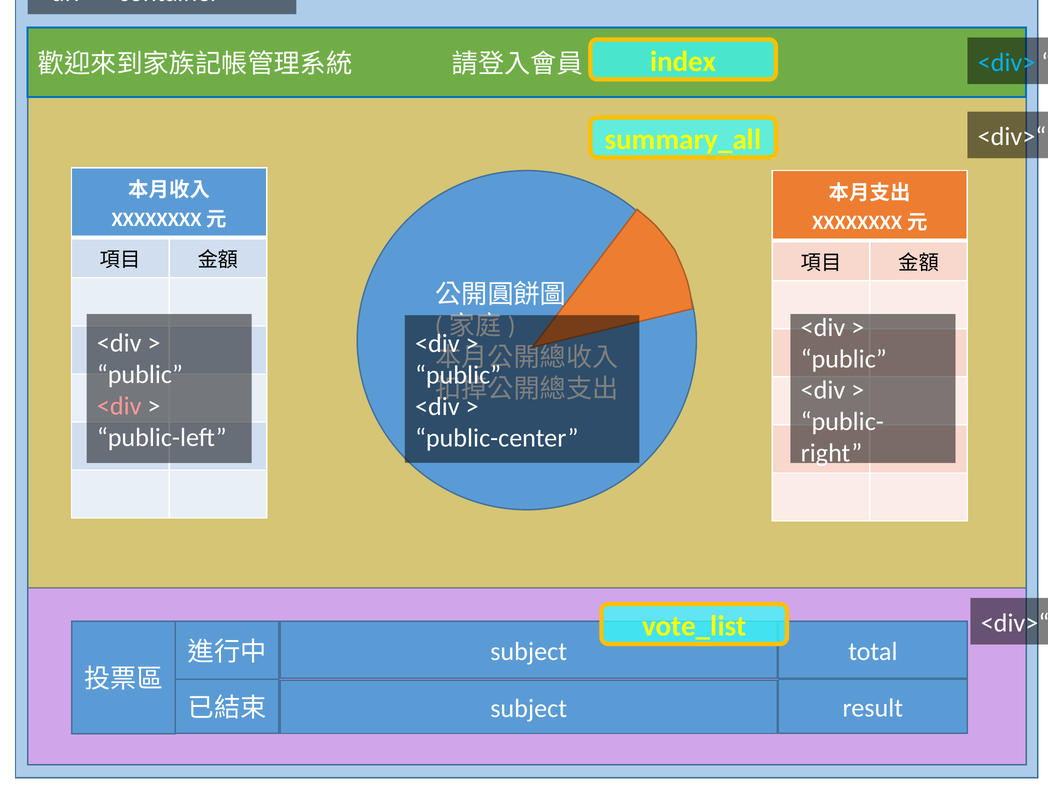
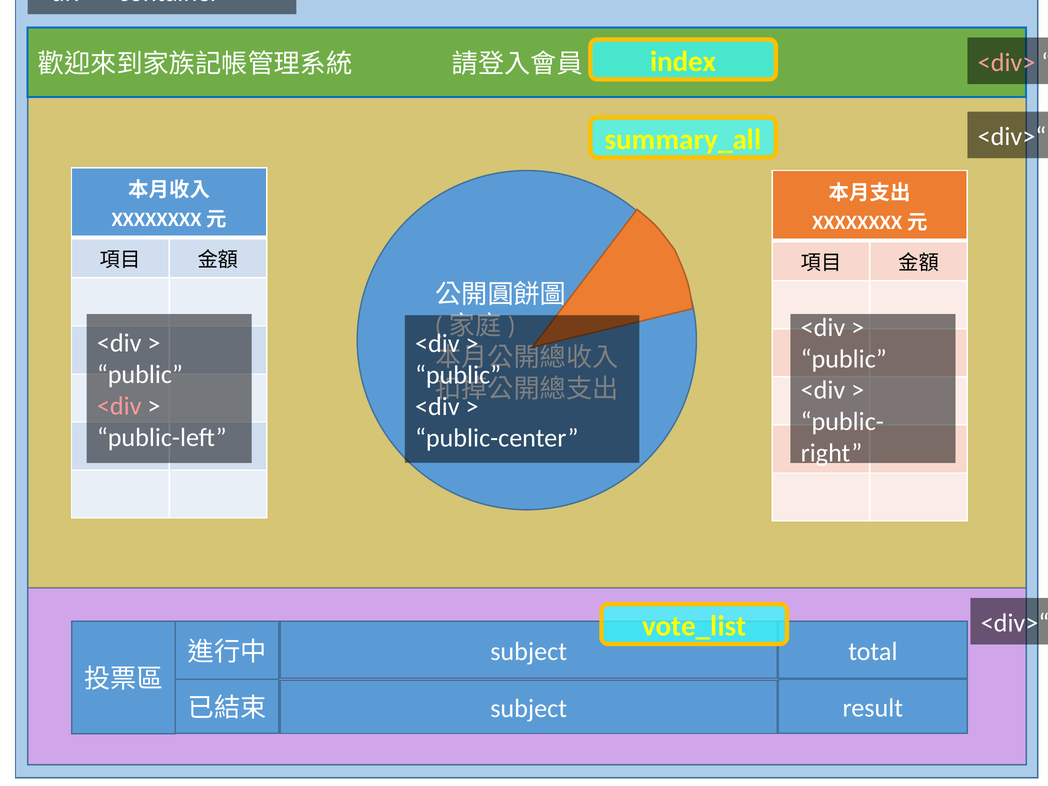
<div> at (1007, 63) colour: light blue -> pink
